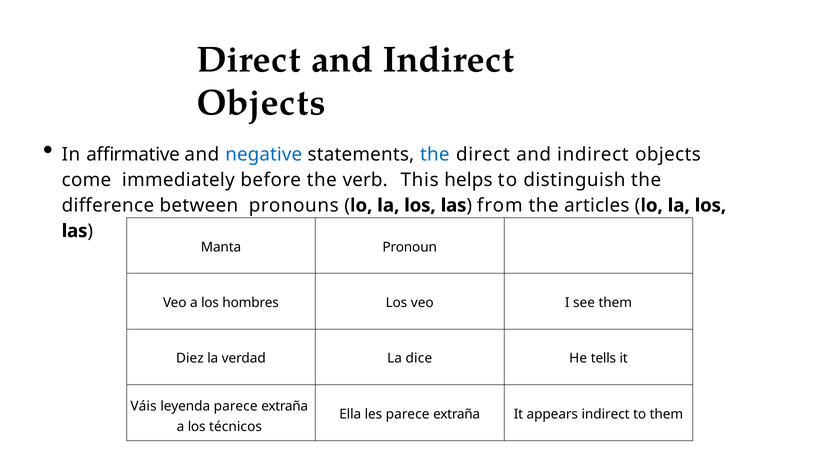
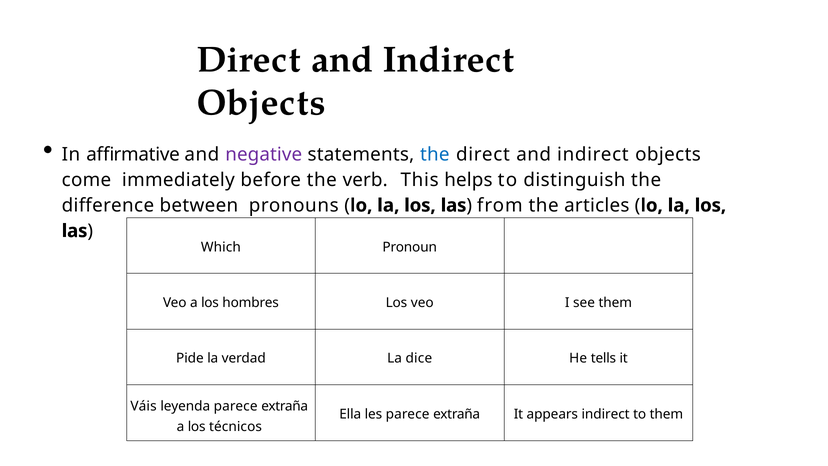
negative colour: blue -> purple
Manta: Manta -> Which
Diez: Diez -> Pide
